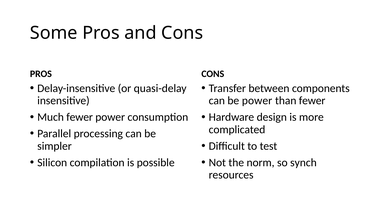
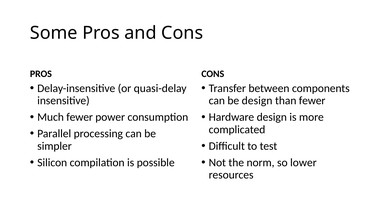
be power: power -> design
synch: synch -> lower
